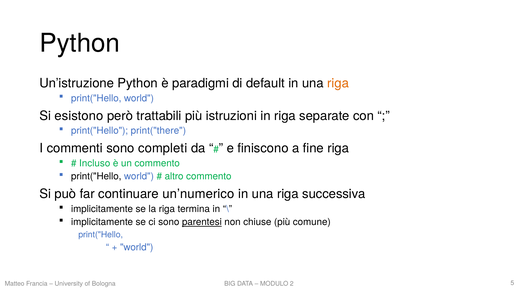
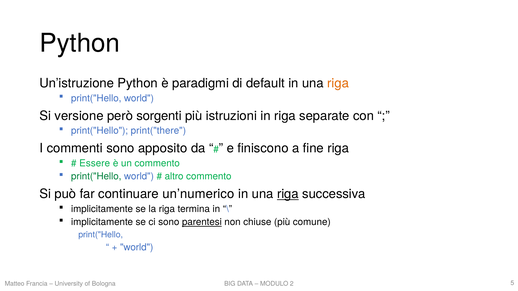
esistono: esistono -> versione
trattabili: trattabili -> sorgenti
completi: completi -> apposito
Incluso: Incluso -> Essere
print("Hello at (96, 177) colour: black -> green
riga at (288, 194) underline: none -> present
